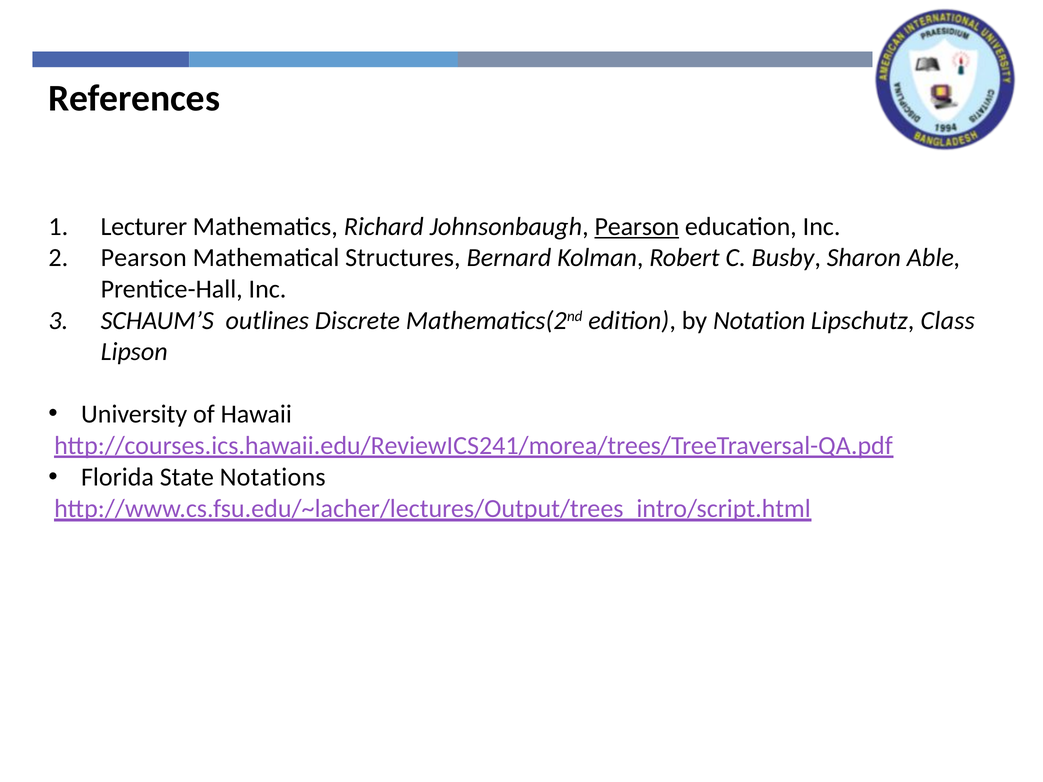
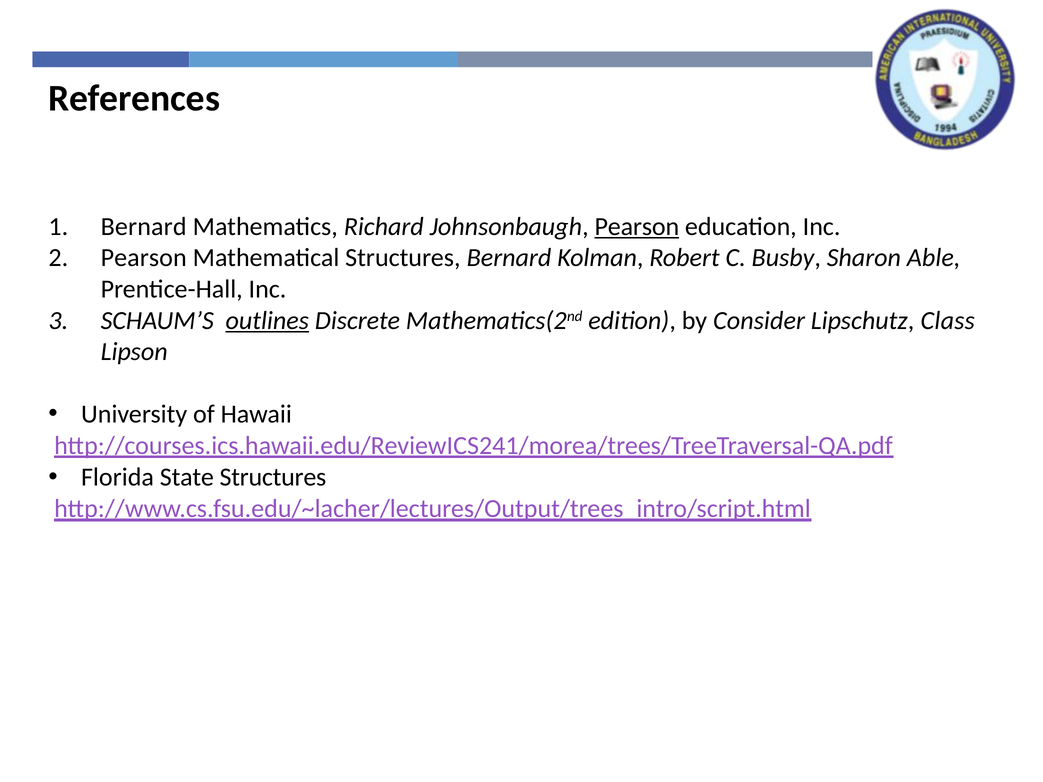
Lecturer at (144, 227): Lecturer -> Bernard
outlines underline: none -> present
Notation: Notation -> Consider
State Notations: Notations -> Structures
